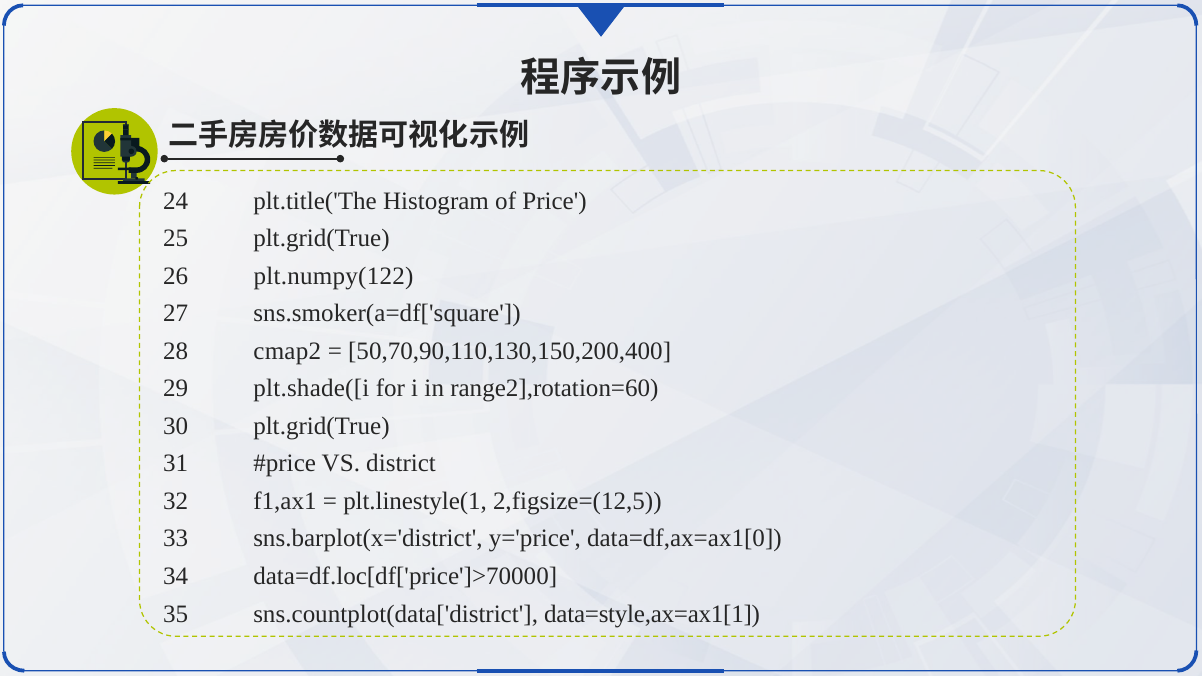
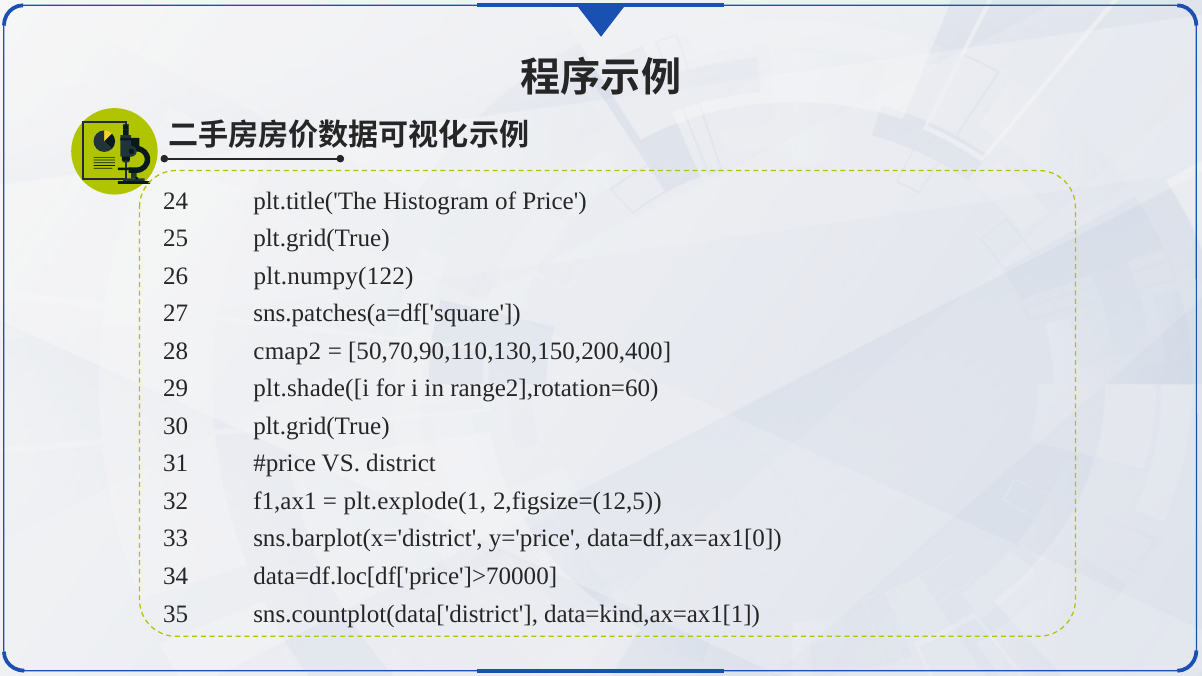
sns.smoker(a=df['square: sns.smoker(a=df['square -> sns.patches(a=df['square
plt.linestyle(1: plt.linestyle(1 -> plt.explode(1
data=style,ax=ax1[1: data=style,ax=ax1[1 -> data=kind,ax=ax1[1
